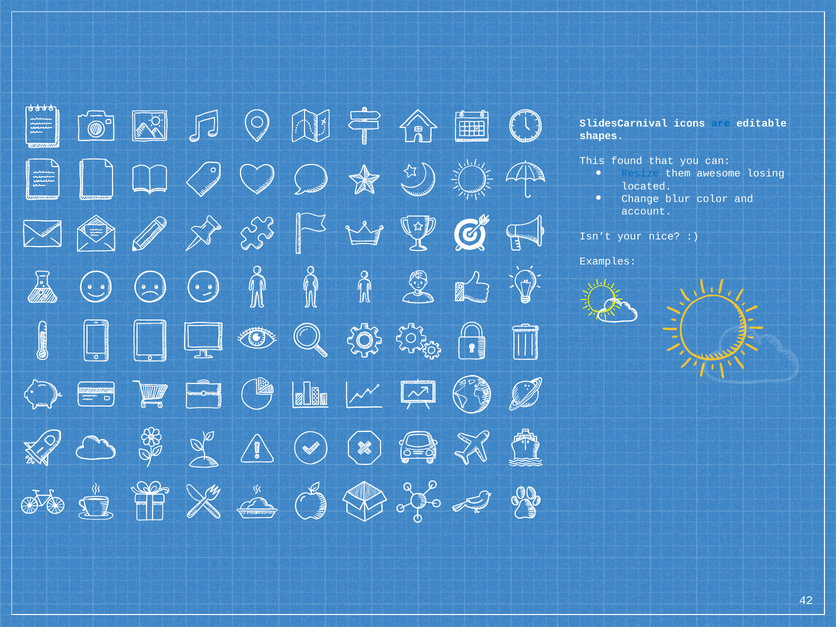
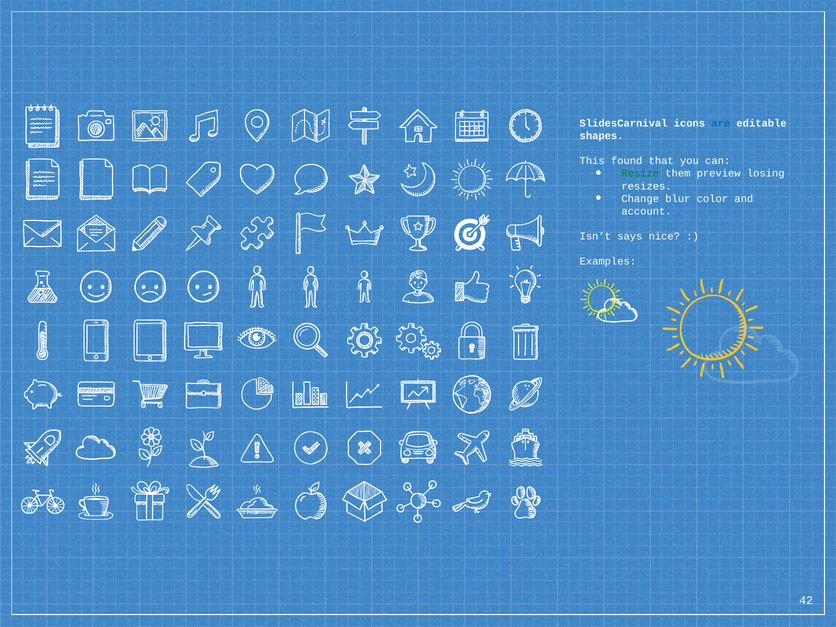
Resize colour: blue -> green
awesome: awesome -> preview
located: located -> resizes
your: your -> says
